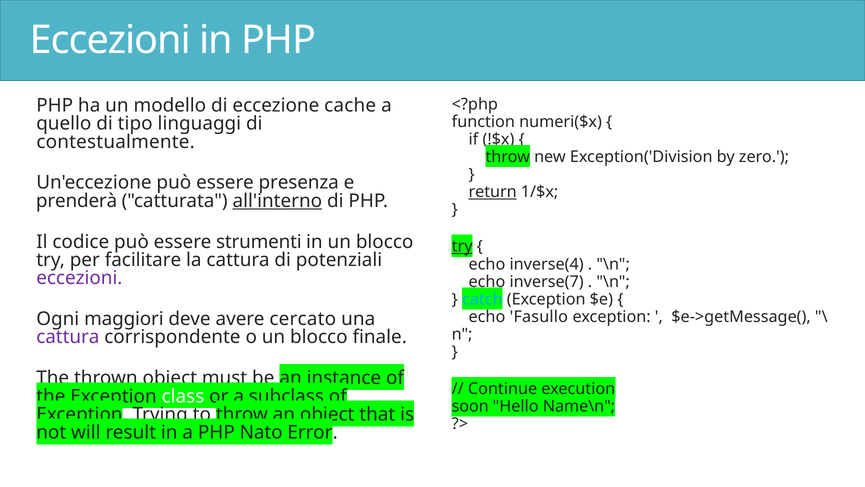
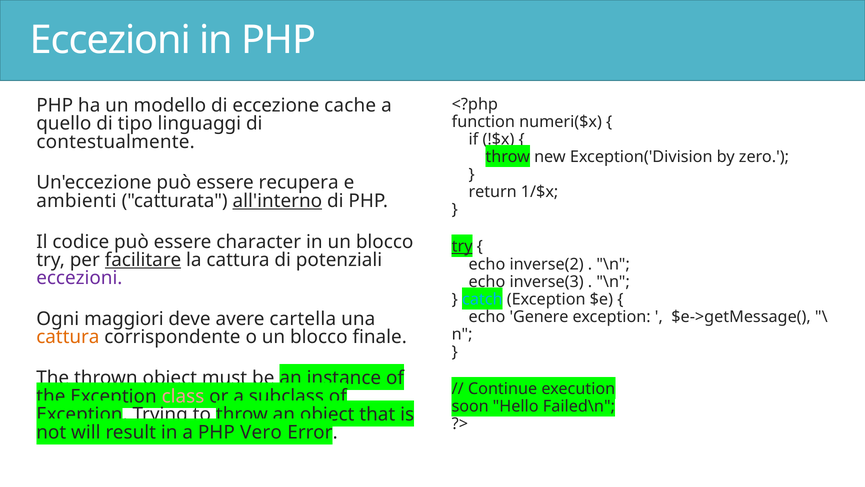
presenza: presenza -> recupera
return underline: present -> none
prenderà: prenderà -> ambienti
strumenti: strumenti -> character
facilitare underline: none -> present
inverse(4: inverse(4 -> inverse(2
inverse(7: inverse(7 -> inverse(3
Fasullo: Fasullo -> Genere
cercato: cercato -> cartella
cattura at (68, 337) colour: purple -> orange
class colour: white -> pink
Name\n: Name\n -> Failed\n
Nato: Nato -> Vero
